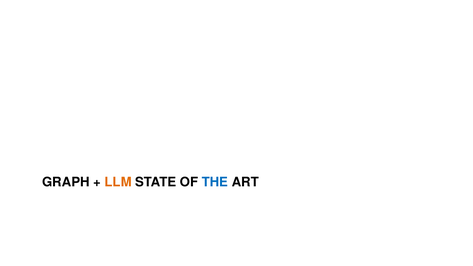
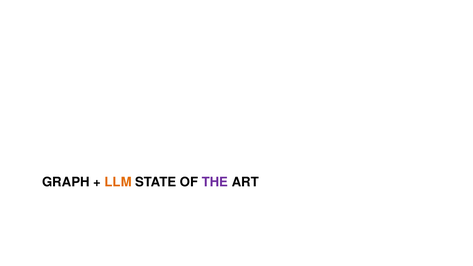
THE colour: blue -> purple
